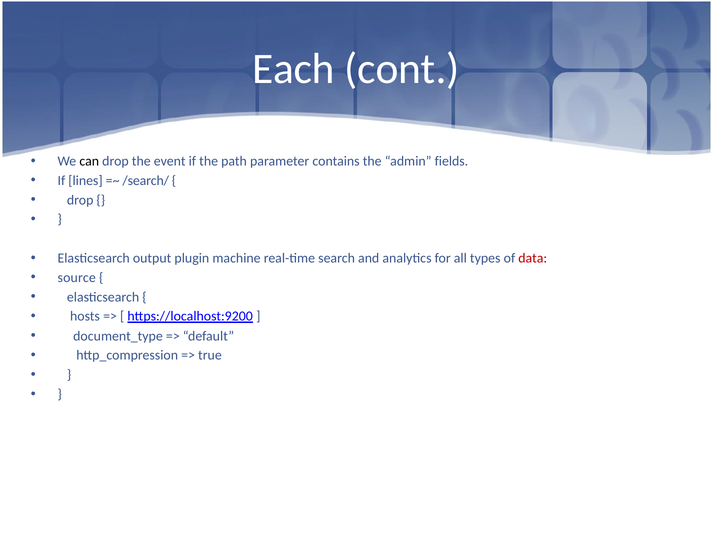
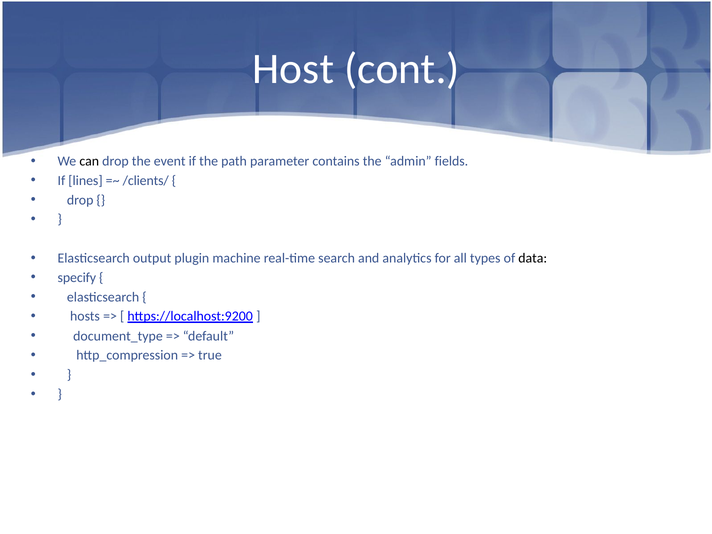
Each: Each -> Host
/search/: /search/ -> /clients/
data colour: red -> black
source: source -> specify
